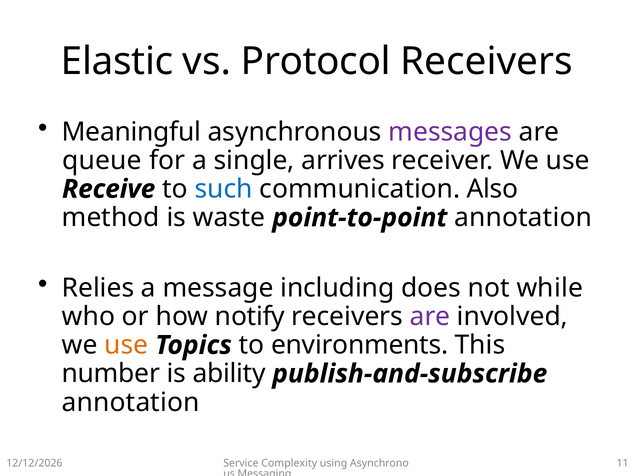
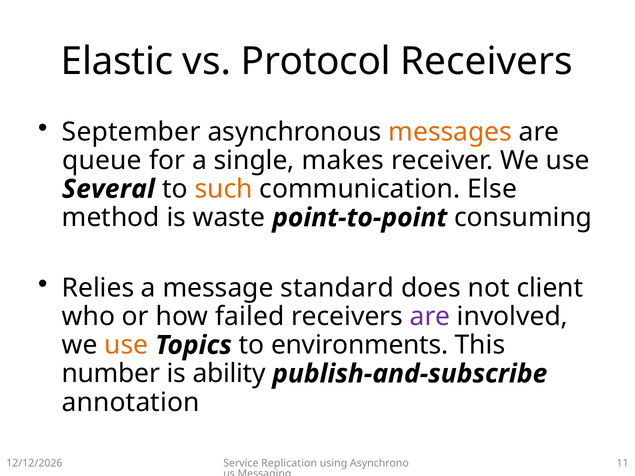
Meaningful: Meaningful -> September
messages colour: purple -> orange
arrives: arrives -> makes
Receive: Receive -> Several
such colour: blue -> orange
Also: Also -> Else
point-to-point annotation: annotation -> consuming
including: including -> standard
while: while -> client
notify: notify -> failed
Complexity: Complexity -> Replication
